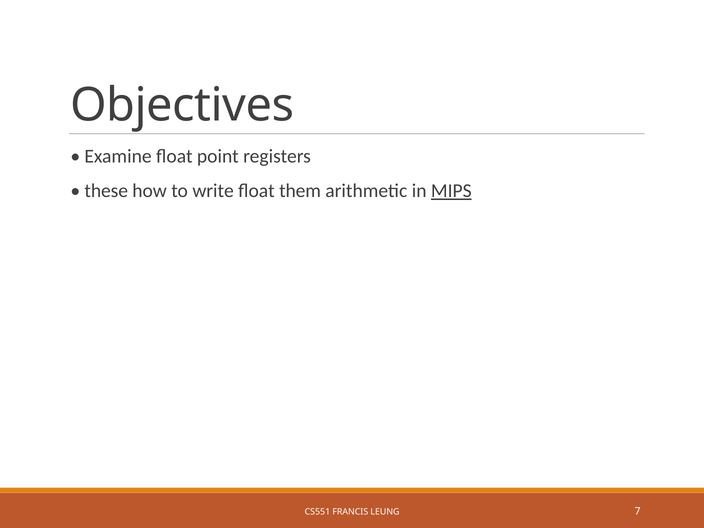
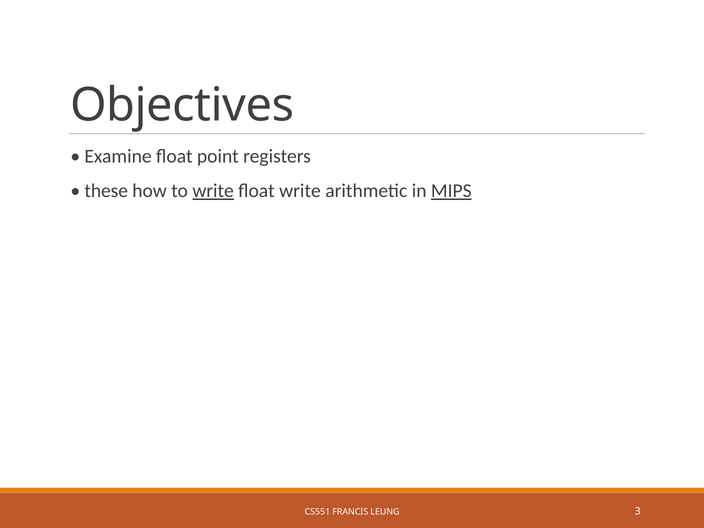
write at (213, 191) underline: none -> present
float them: them -> write
7: 7 -> 3
